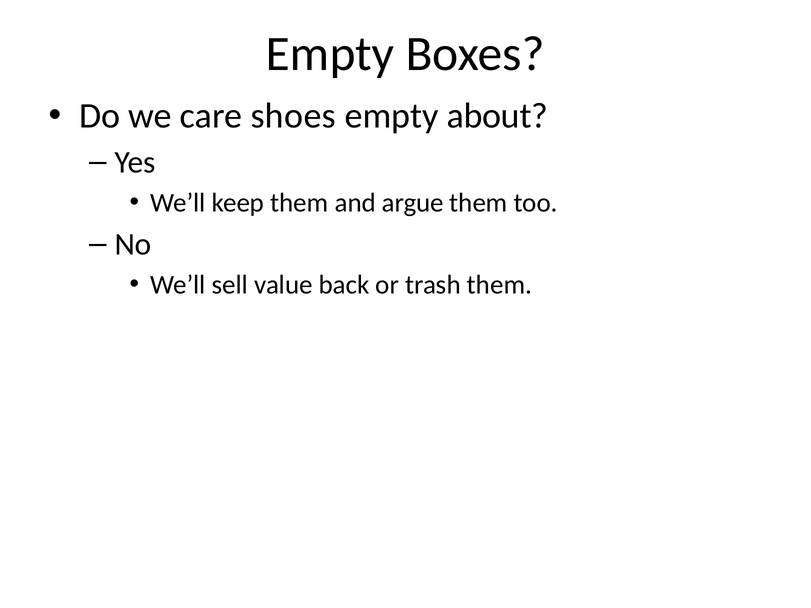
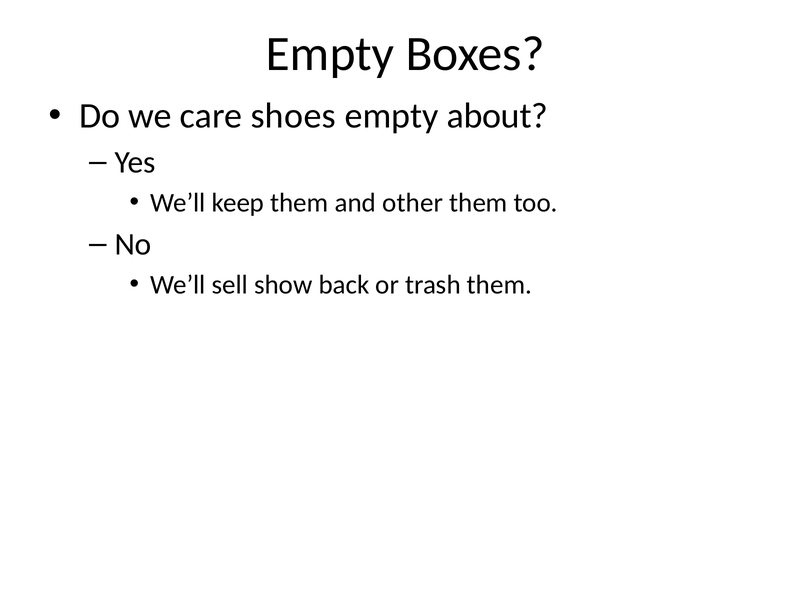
argue: argue -> other
value: value -> show
